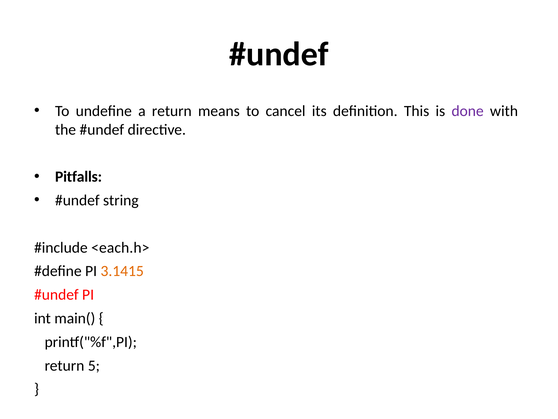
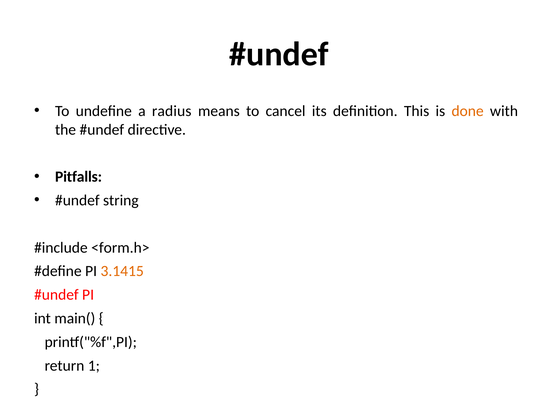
a return: return -> radius
done colour: purple -> orange
<each.h>: <each.h> -> <form.h>
5: 5 -> 1
